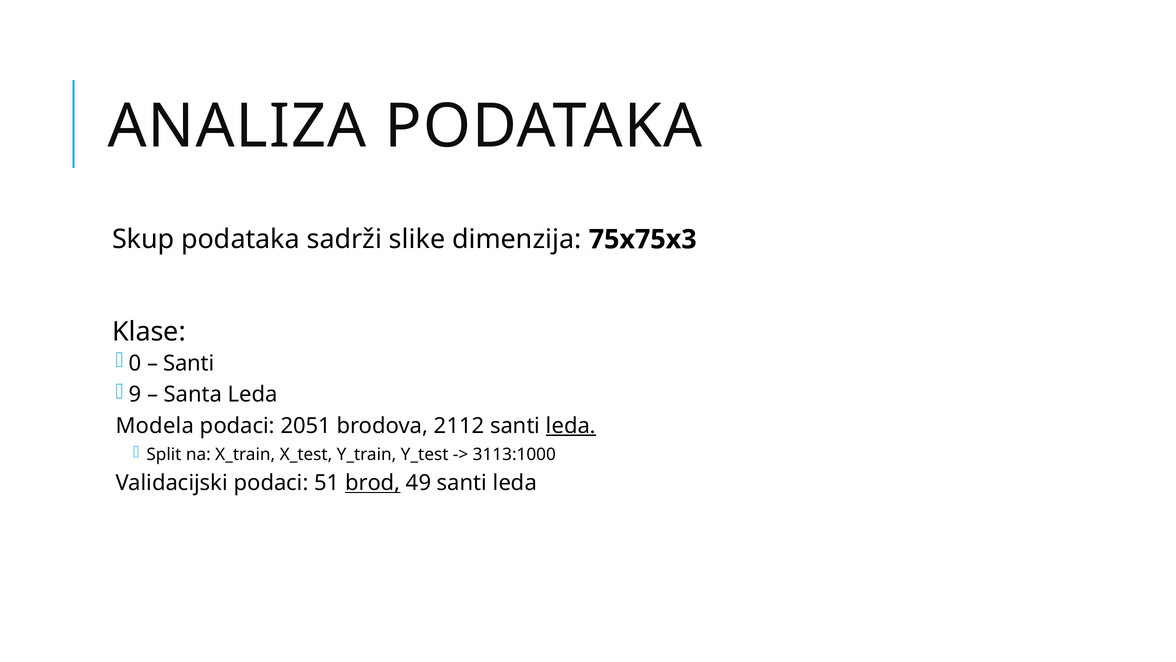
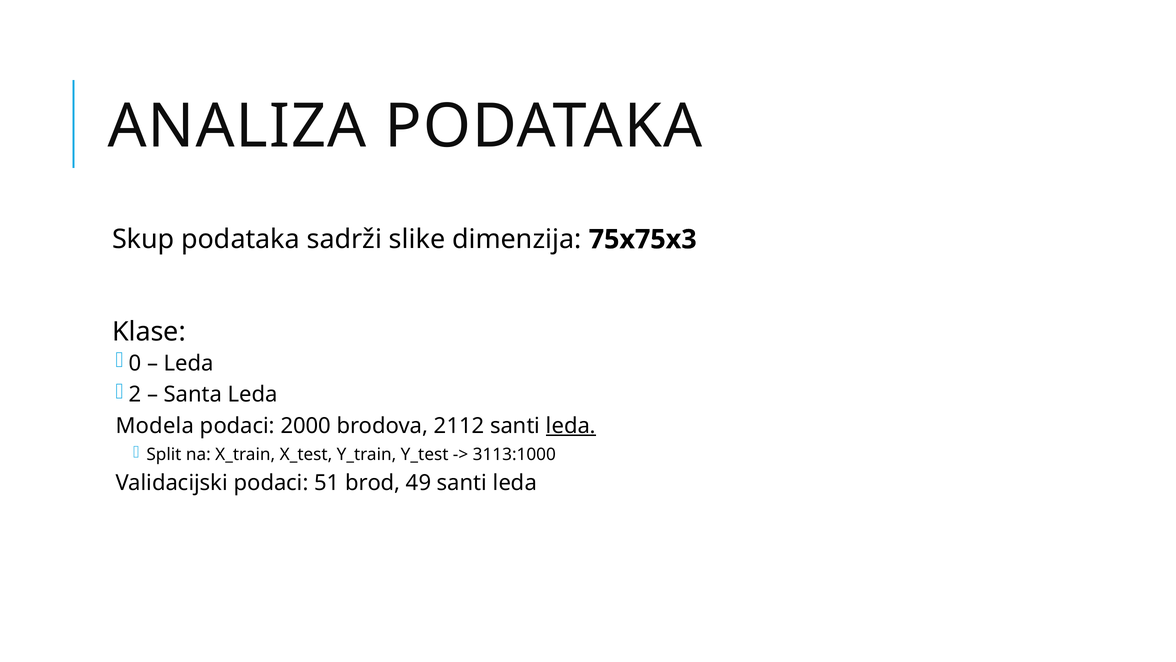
Santi at (189, 363): Santi -> Leda
9: 9 -> 2
2051: 2051 -> 2000
brod underline: present -> none
